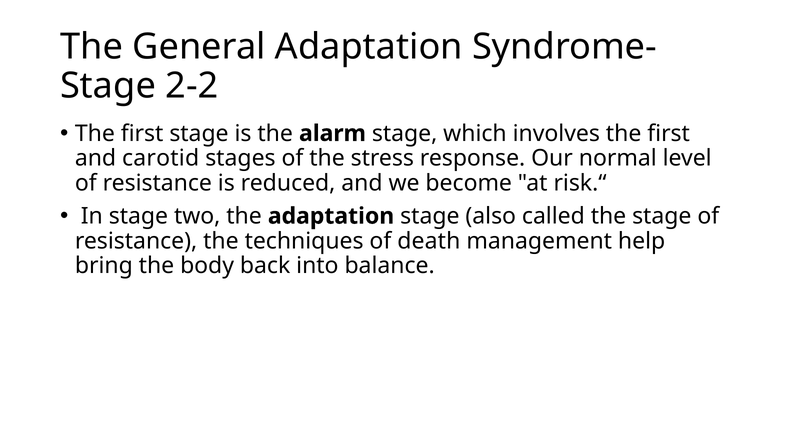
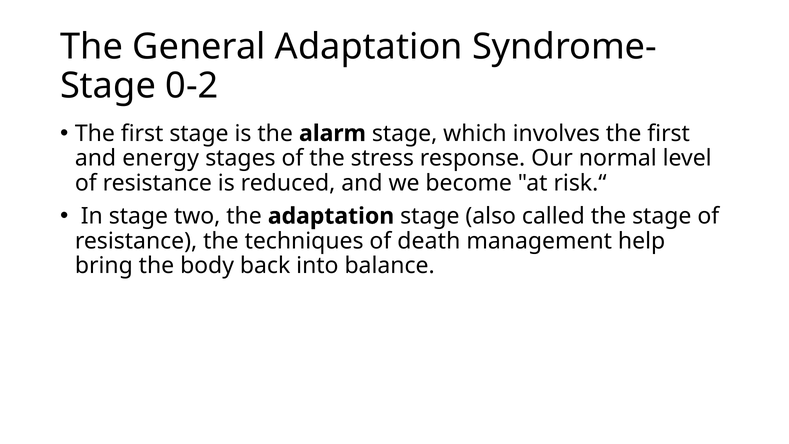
2-2: 2-2 -> 0-2
carotid: carotid -> energy
